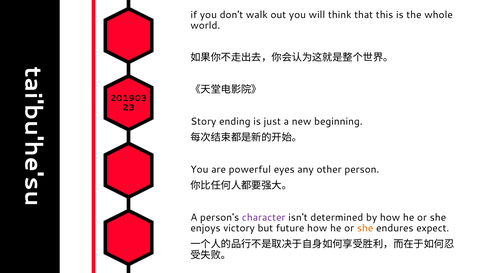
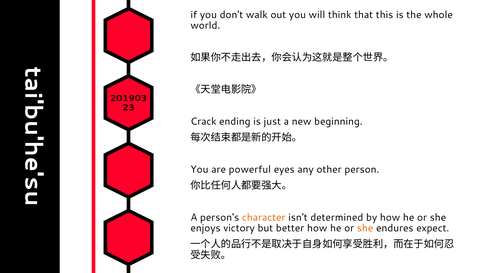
Story: Story -> Crack
character colour: purple -> orange
future: future -> better
